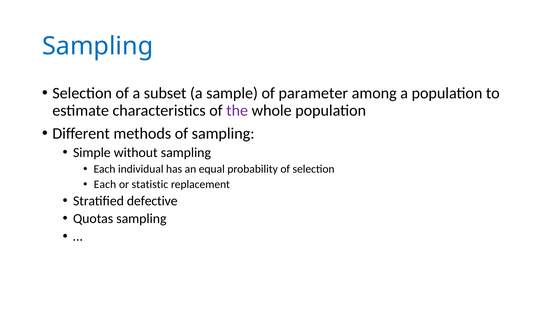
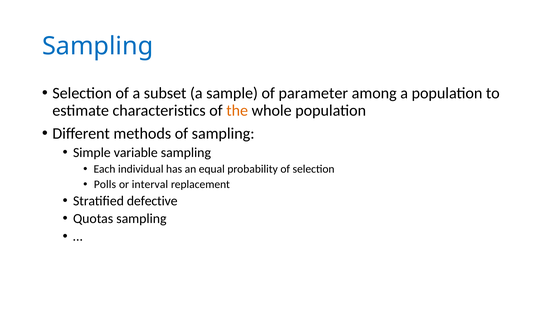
the colour: purple -> orange
without: without -> variable
Each at (105, 184): Each -> Polls
statistic: statistic -> interval
